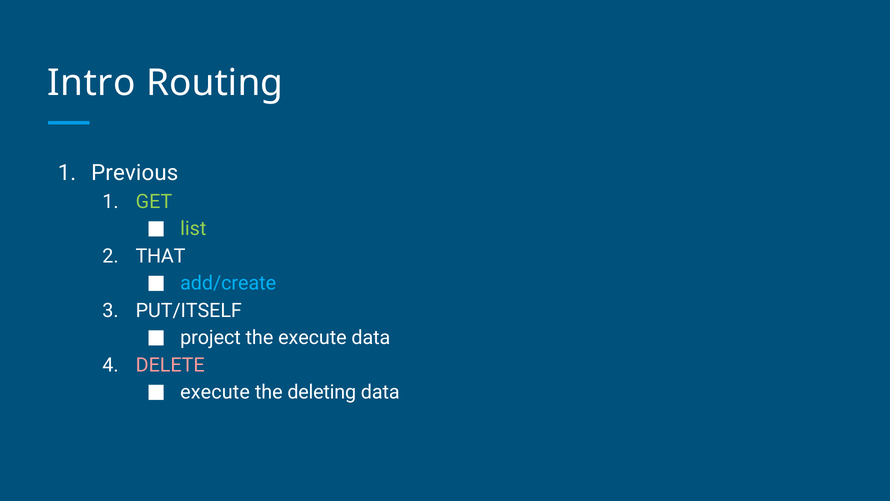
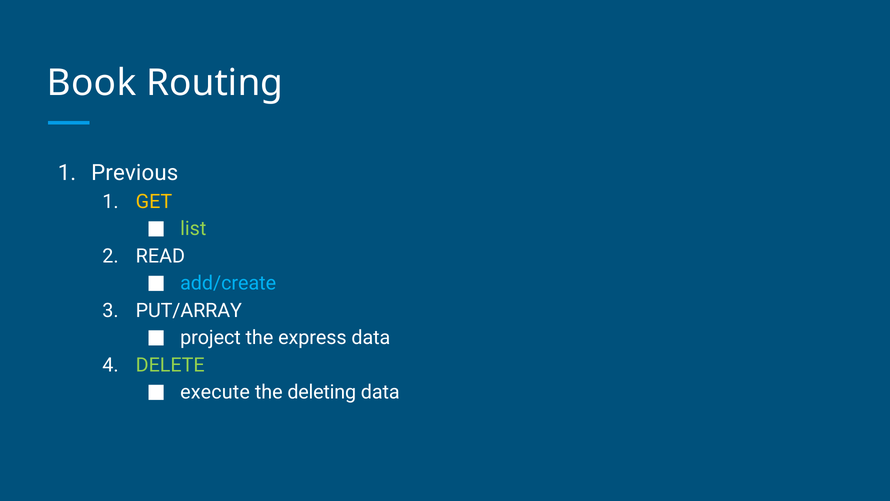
Intro: Intro -> Book
GET colour: light green -> yellow
THAT: THAT -> READ
PUT/ITSELF: PUT/ITSELF -> PUT/ARRAY
the execute: execute -> express
DELETE colour: pink -> light green
